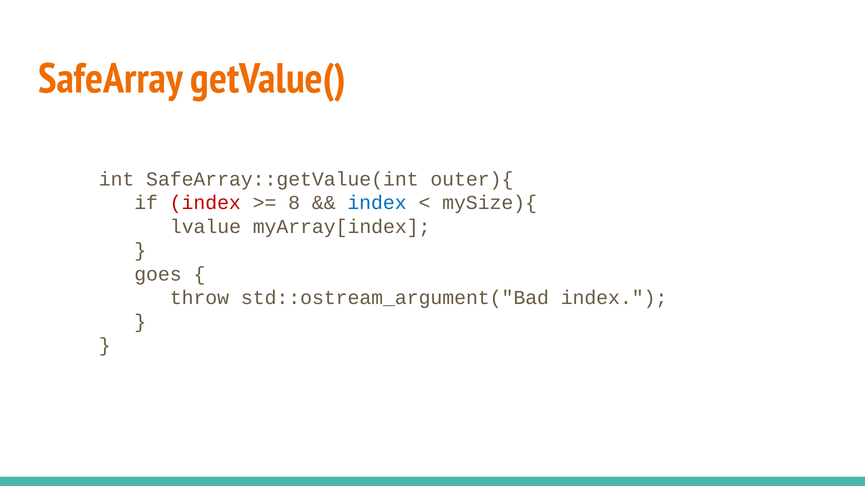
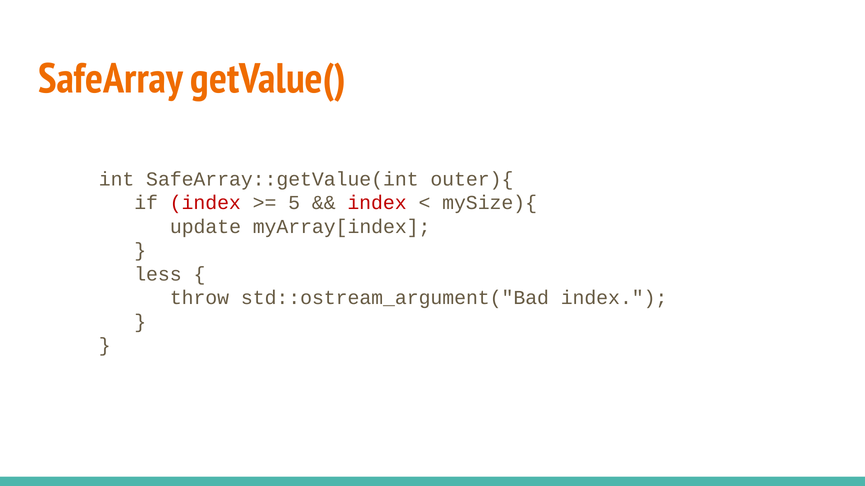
8: 8 -> 5
index at (377, 203) colour: blue -> red
lvalue: lvalue -> update
goes: goes -> less
